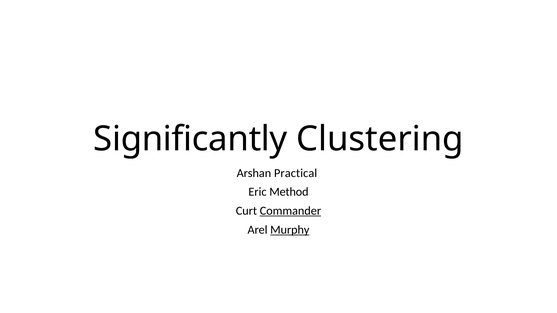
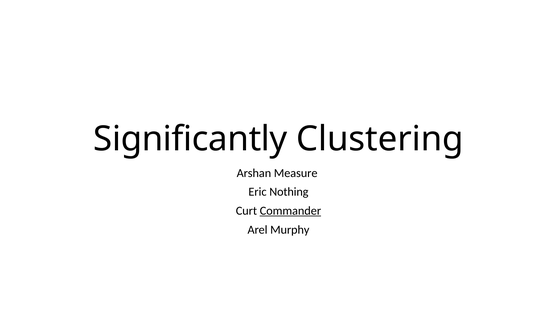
Practical: Practical -> Measure
Method: Method -> Nothing
Murphy underline: present -> none
